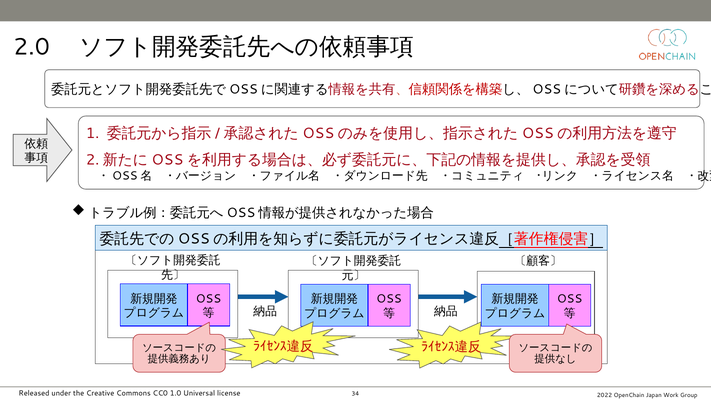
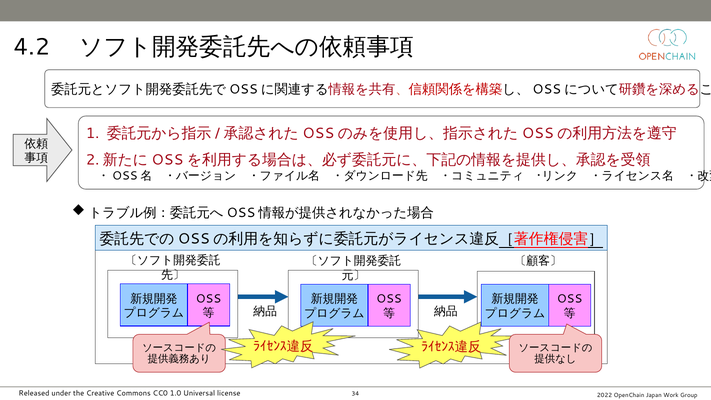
2.0: 2.0 -> 4.2
